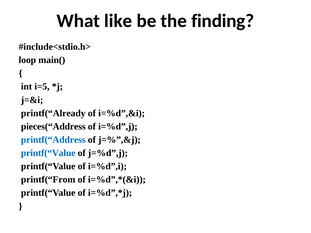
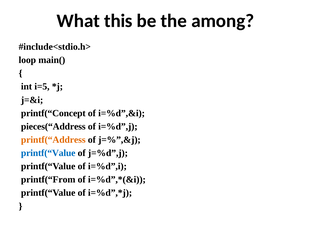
like: like -> this
finding: finding -> among
printf(“Already: printf(“Already -> printf(“Concept
printf(“Address colour: blue -> orange
